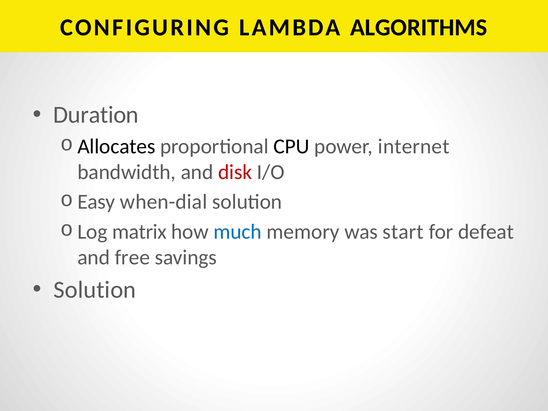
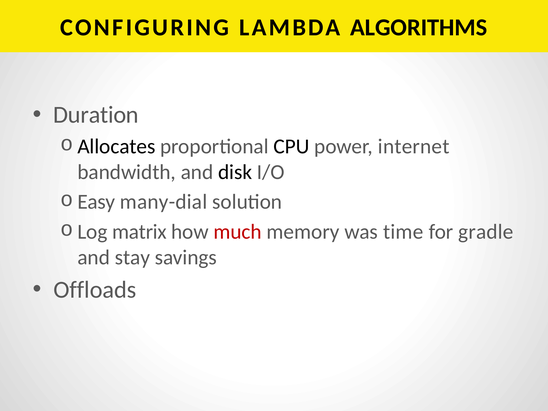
disk colour: red -> black
when-dial: when-dial -> many-dial
much colour: blue -> red
start: start -> time
defeat: defeat -> gradle
free: free -> stay
Solution at (95, 290): Solution -> Offloads
